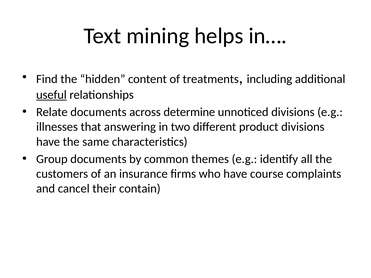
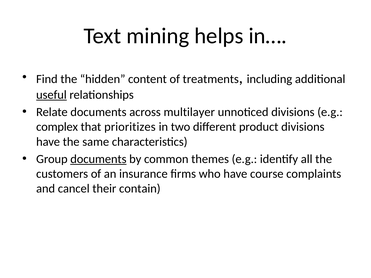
determine: determine -> multilayer
illnesses: illnesses -> complex
answering: answering -> prioritizes
documents at (98, 159) underline: none -> present
